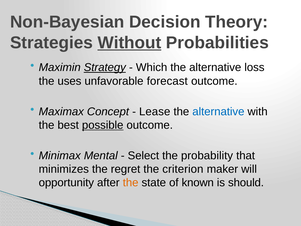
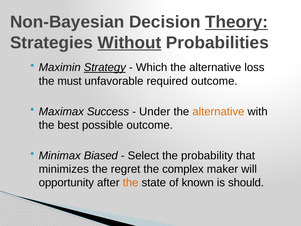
Theory underline: none -> present
uses: uses -> must
forecast: forecast -> required
Concept: Concept -> Success
Lease: Lease -> Under
alternative at (218, 111) colour: blue -> orange
possible underline: present -> none
Mental: Mental -> Biased
criterion: criterion -> complex
